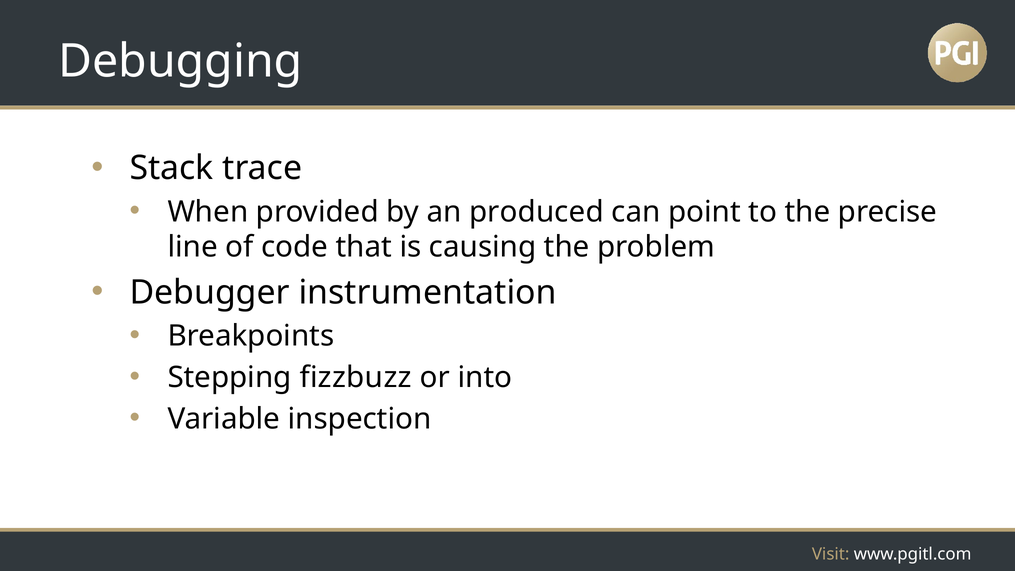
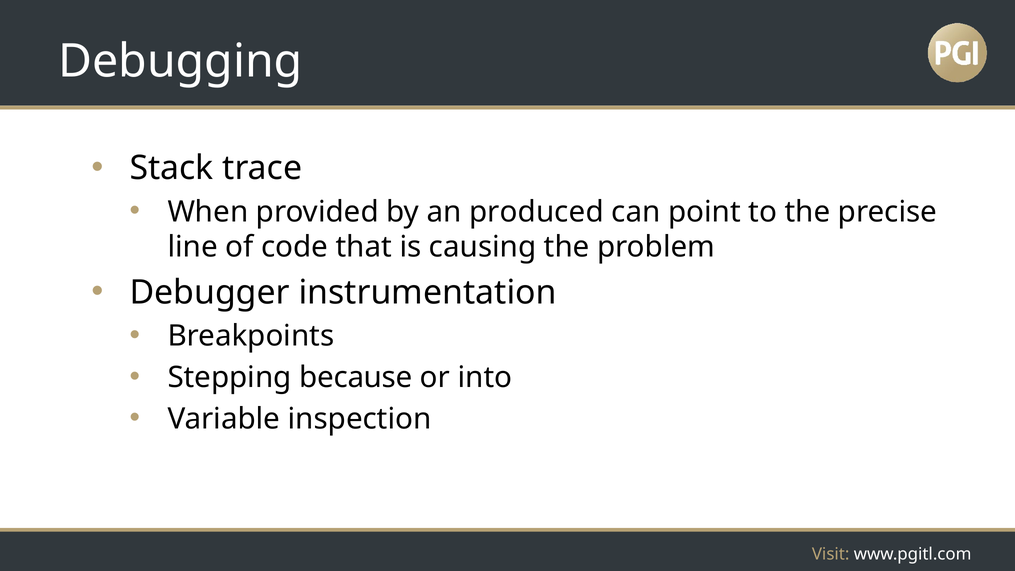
fizzbuzz: fizzbuzz -> because
